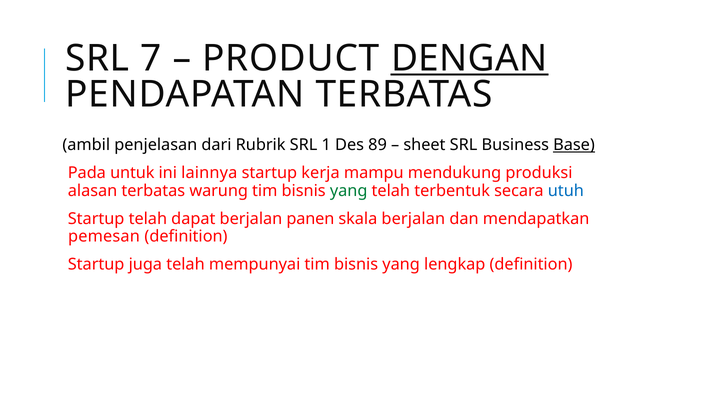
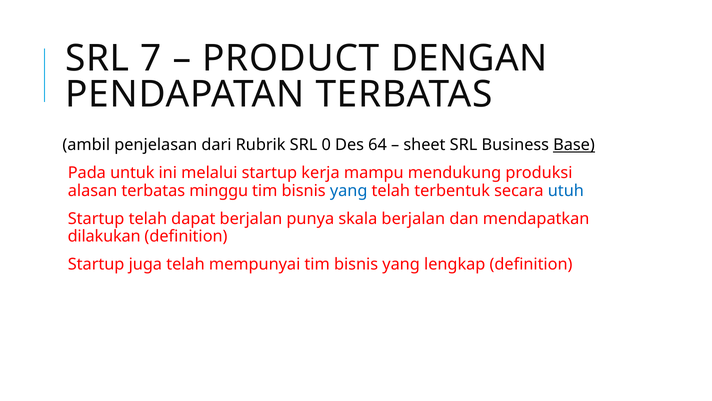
DENGAN underline: present -> none
1: 1 -> 0
89: 89 -> 64
lainnya: lainnya -> melalui
warung: warung -> minggu
yang at (349, 190) colour: green -> blue
panen: panen -> punya
pemesan: pemesan -> dilakukan
